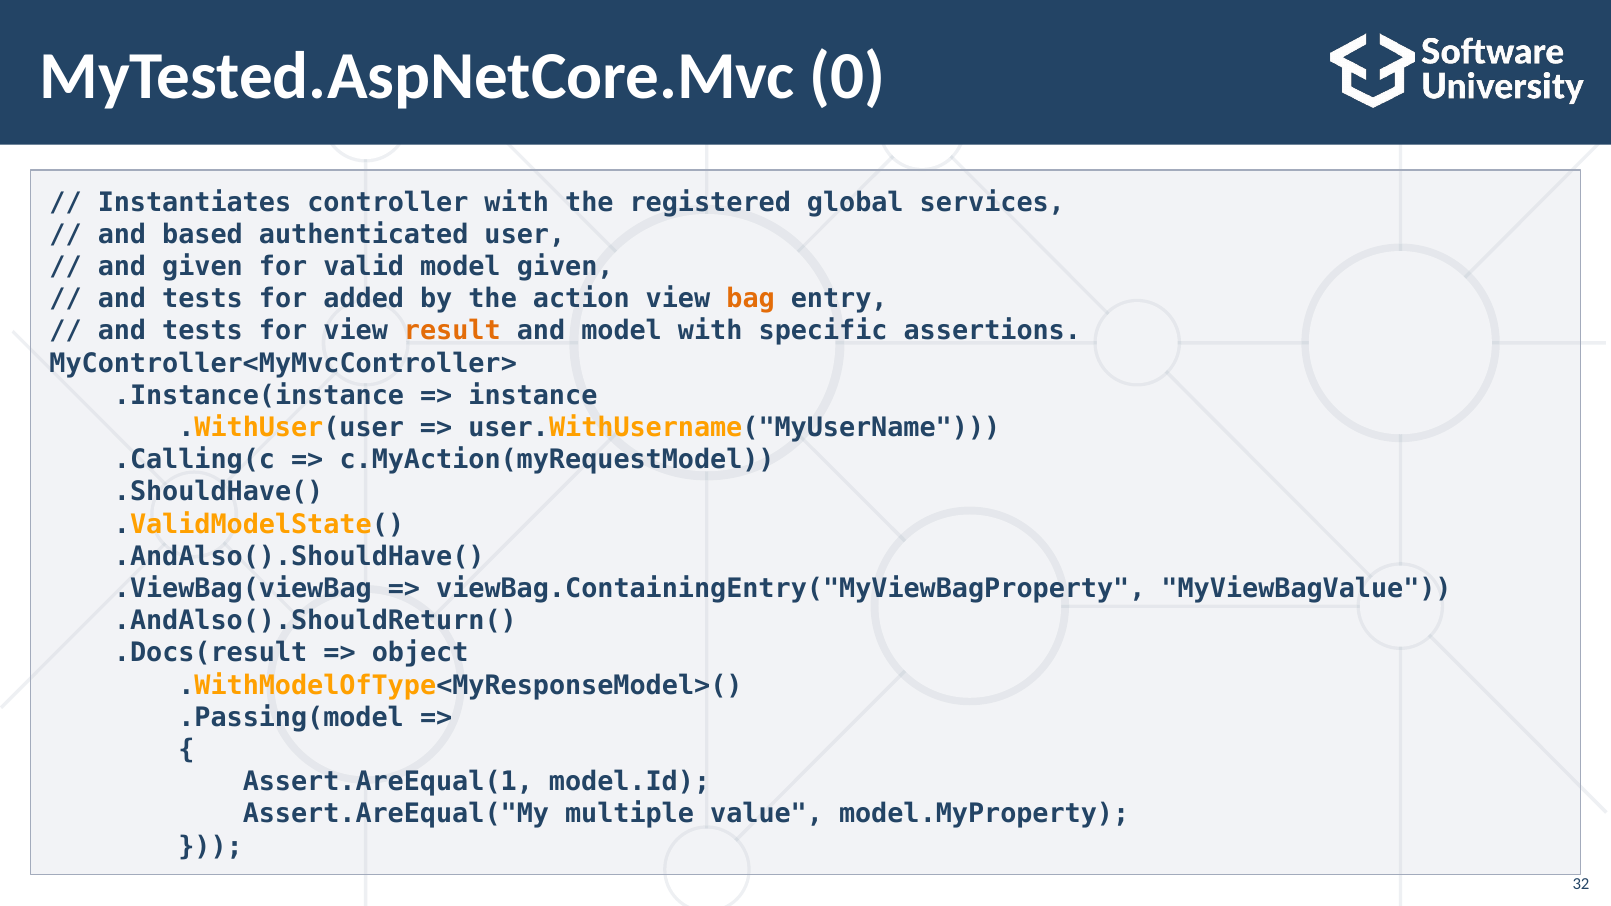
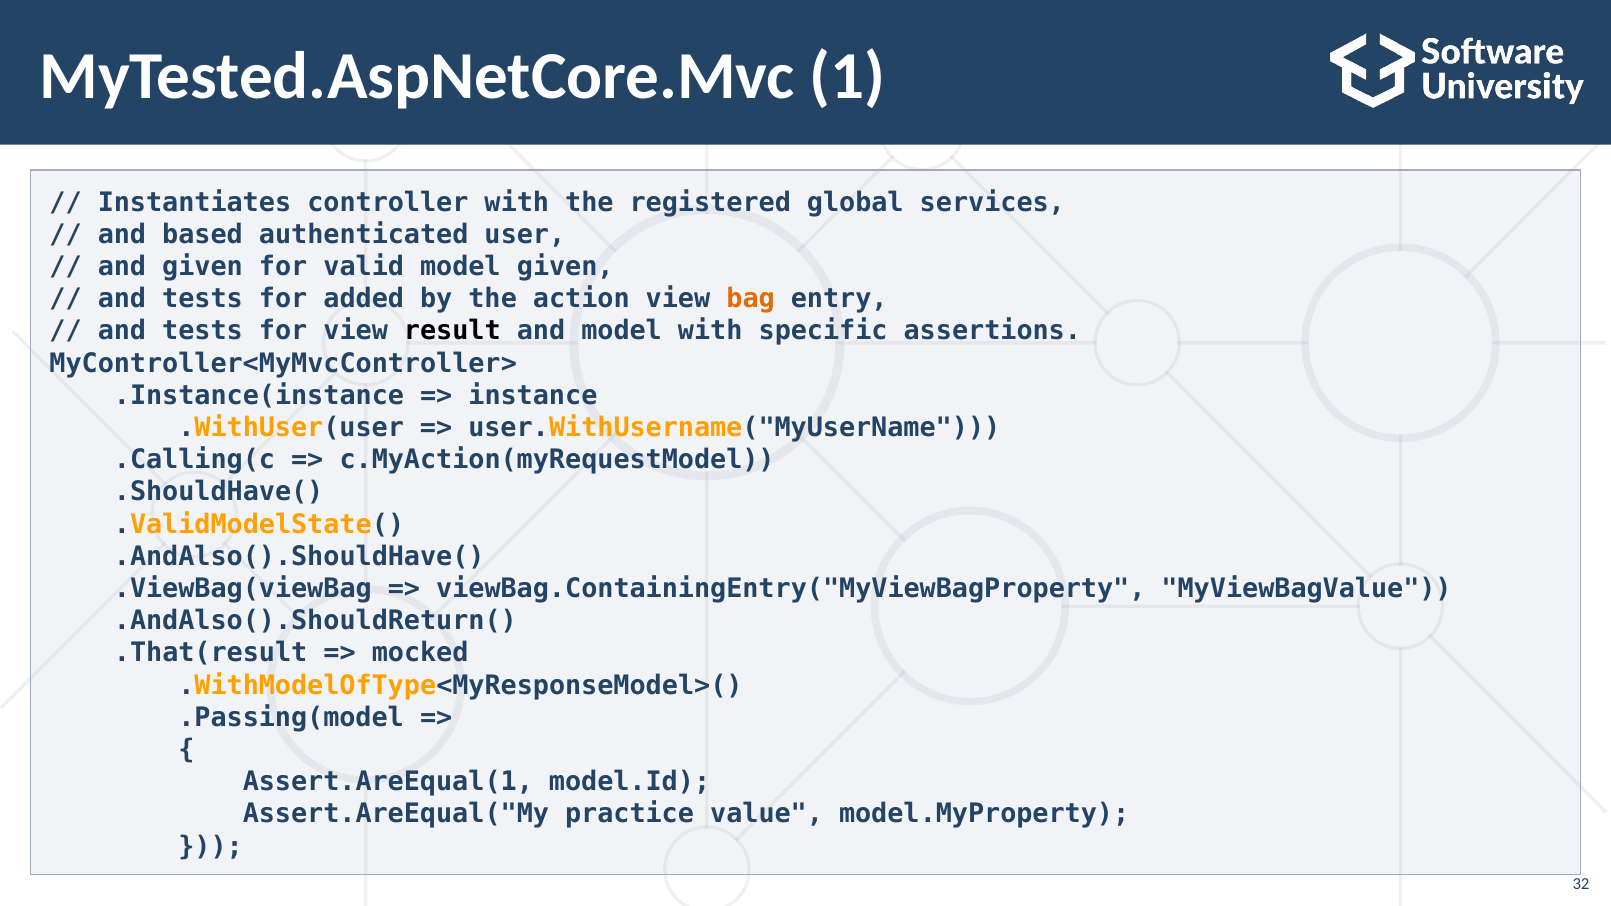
0: 0 -> 1
result colour: orange -> black
.Docs(result: .Docs(result -> .That(result
object: object -> mocked
multiple: multiple -> practice
